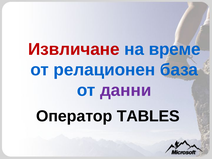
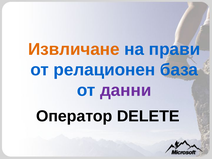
Извличане colour: red -> orange
време: време -> прави
TABLES: TABLES -> DELETE
